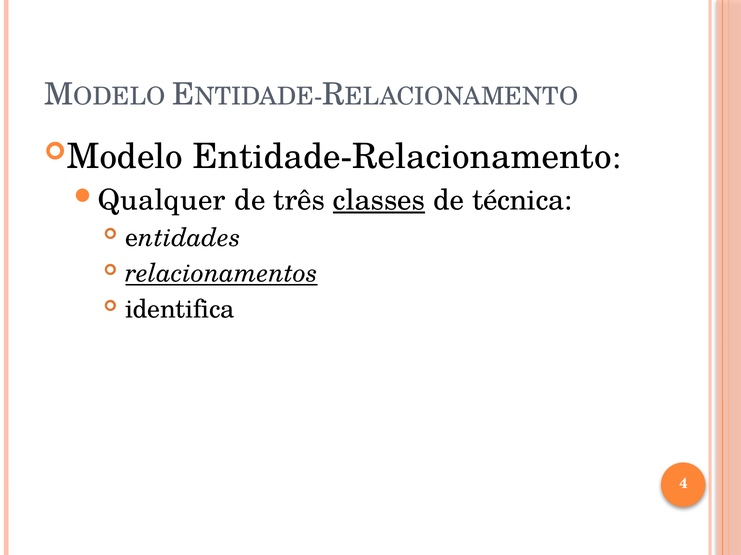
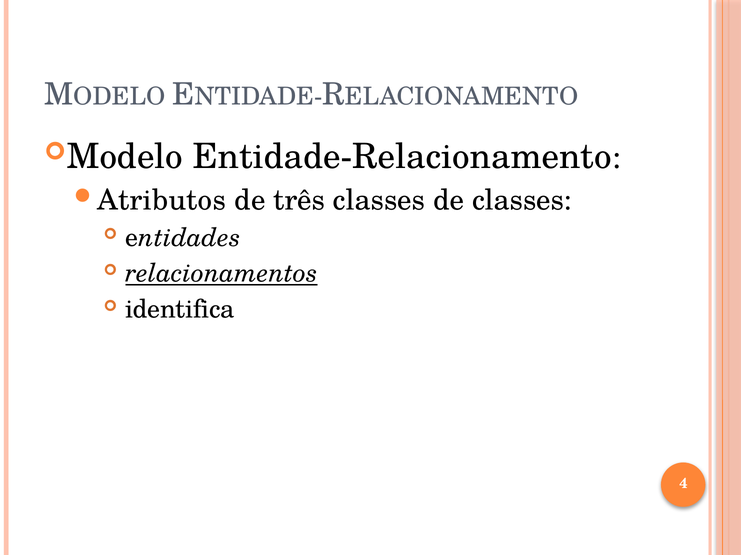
Qualquer: Qualquer -> Atributos
classes at (379, 200) underline: present -> none
de técnica: técnica -> classes
